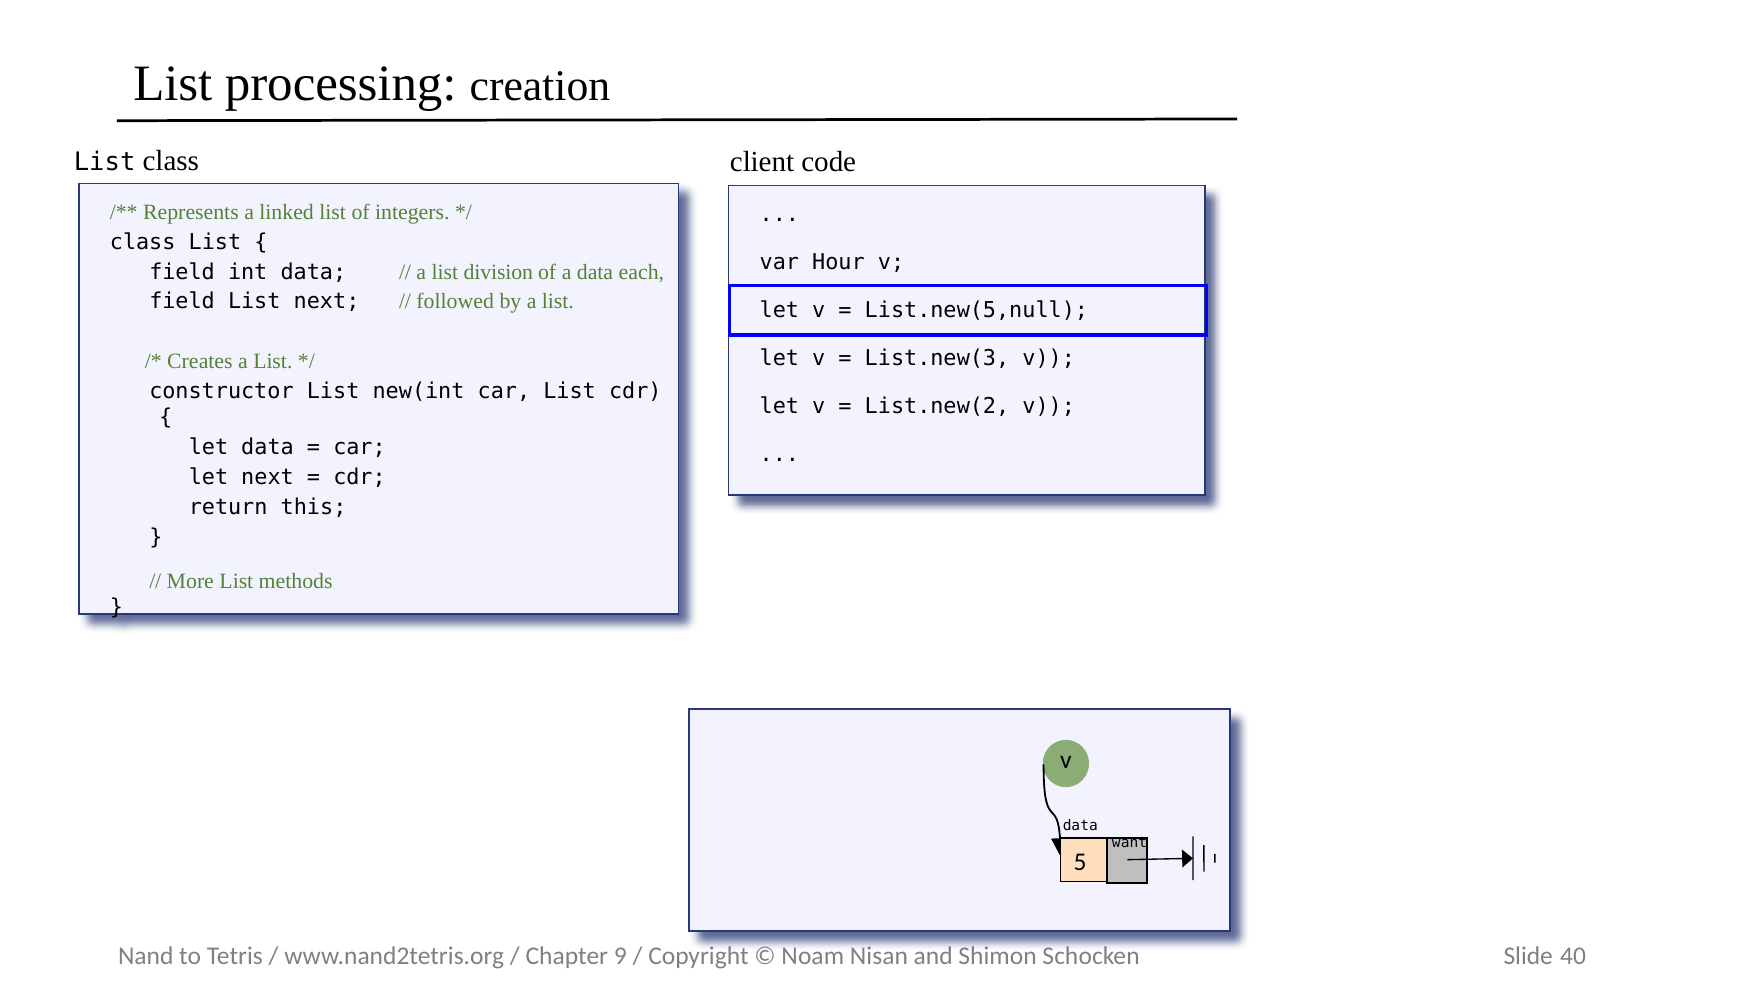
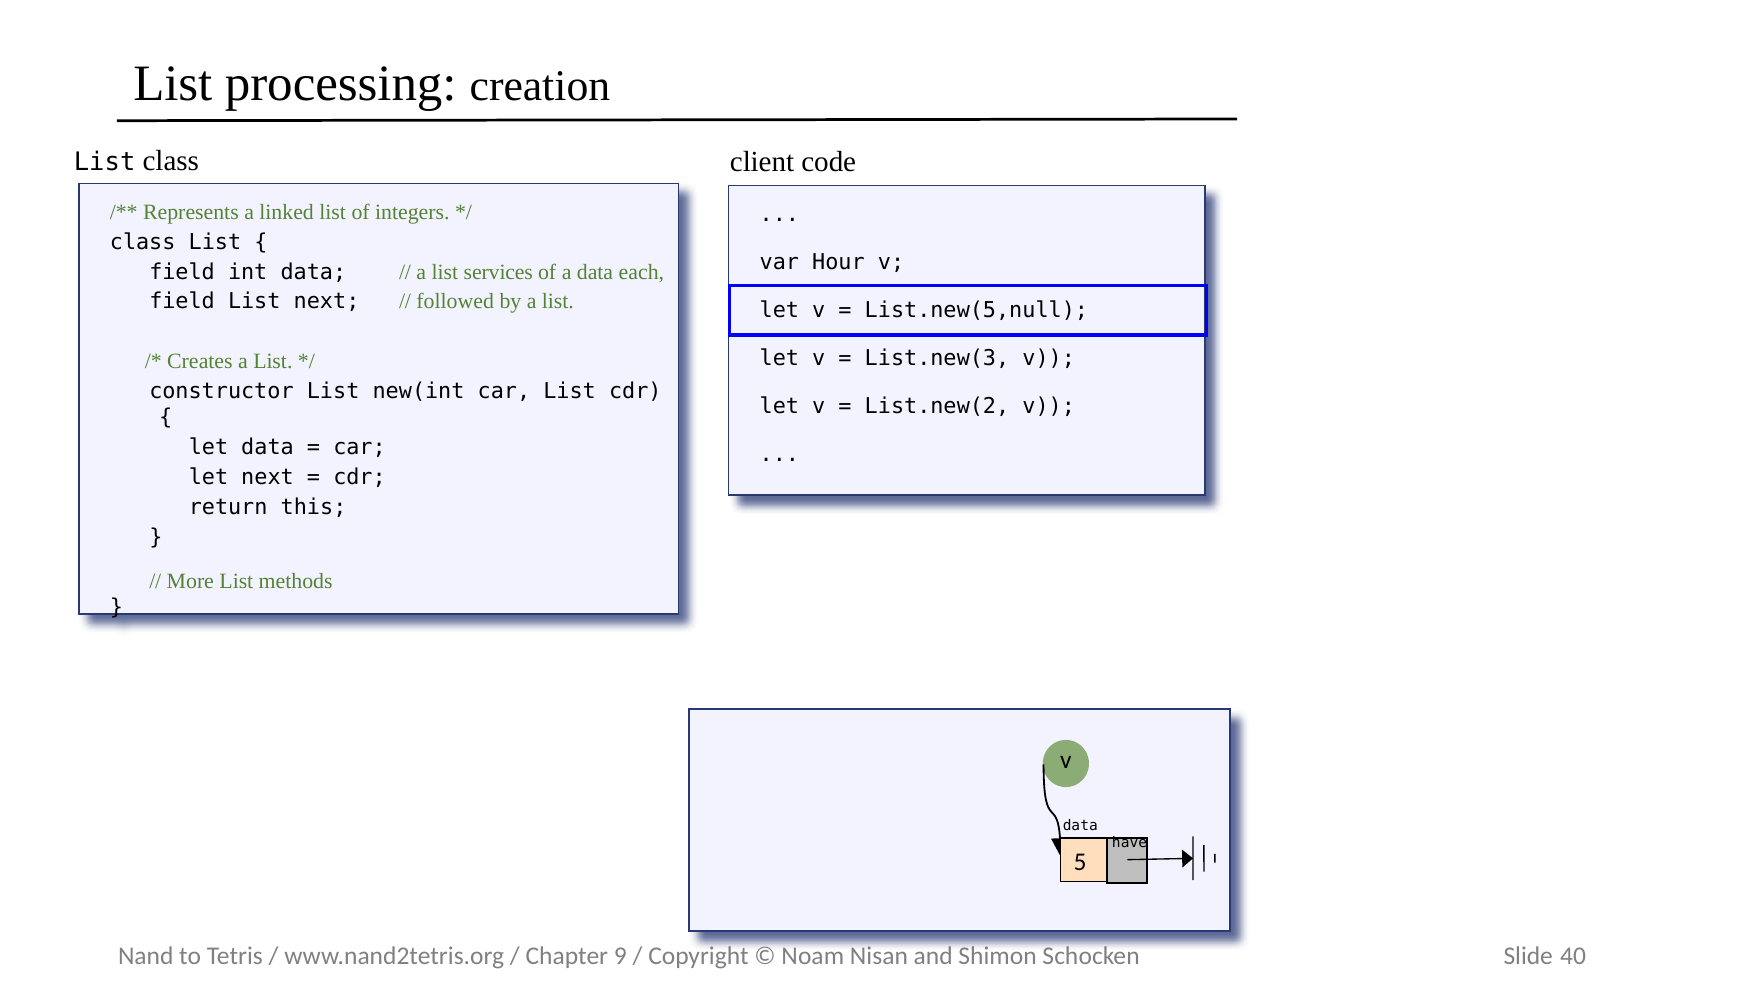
division: division -> services
want: want -> have
